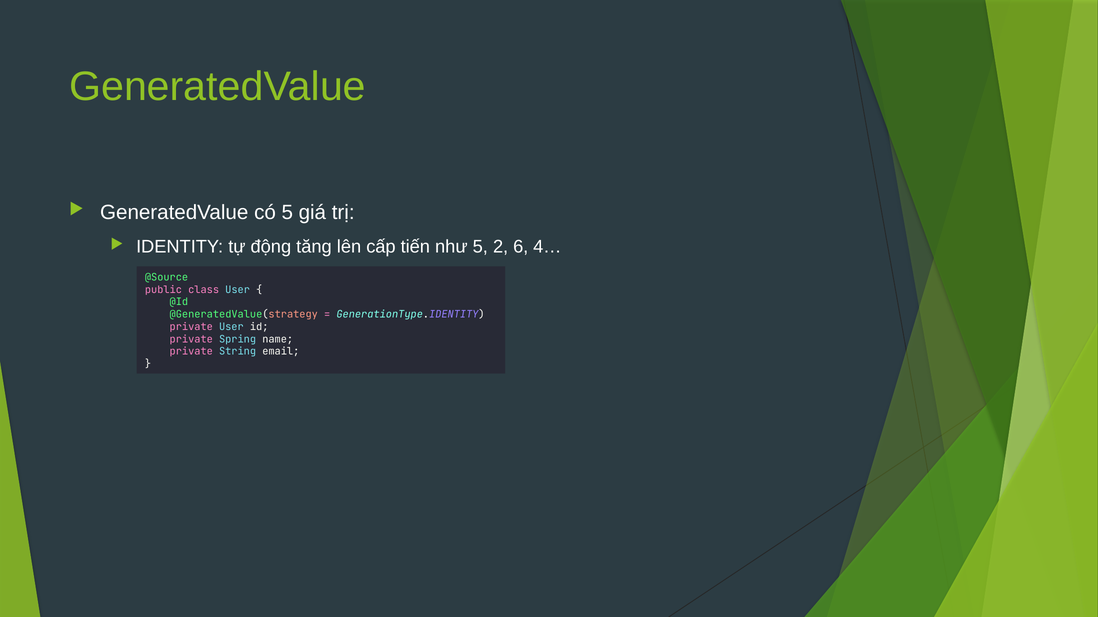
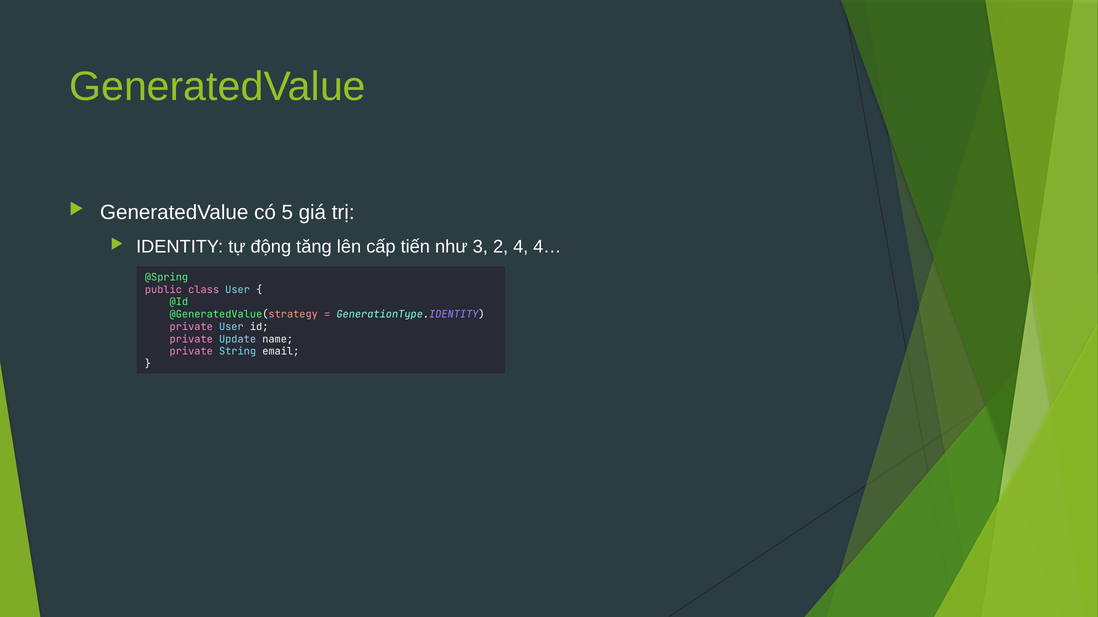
như 5: 5 -> 3
6: 6 -> 4
@Source: @Source -> @Spring
Spring: Spring -> Update
